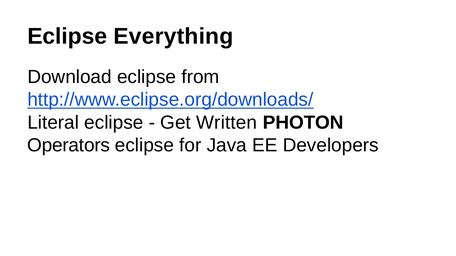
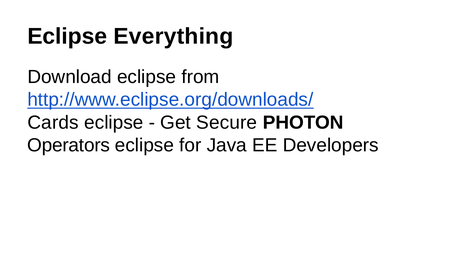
Literal: Literal -> Cards
Written: Written -> Secure
